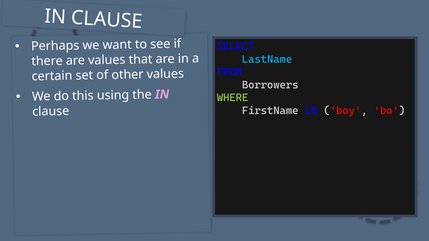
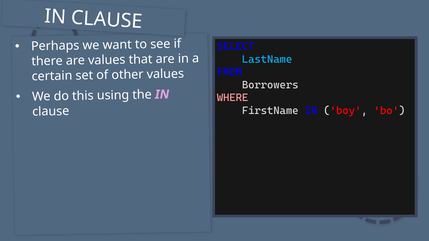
WHERE colour: light green -> pink
